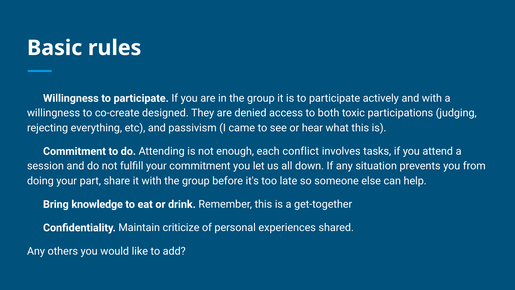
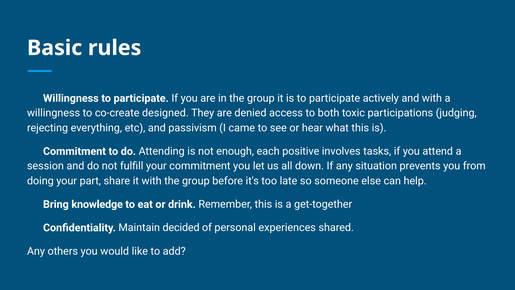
conflict: conflict -> positive
criticize: criticize -> decided
